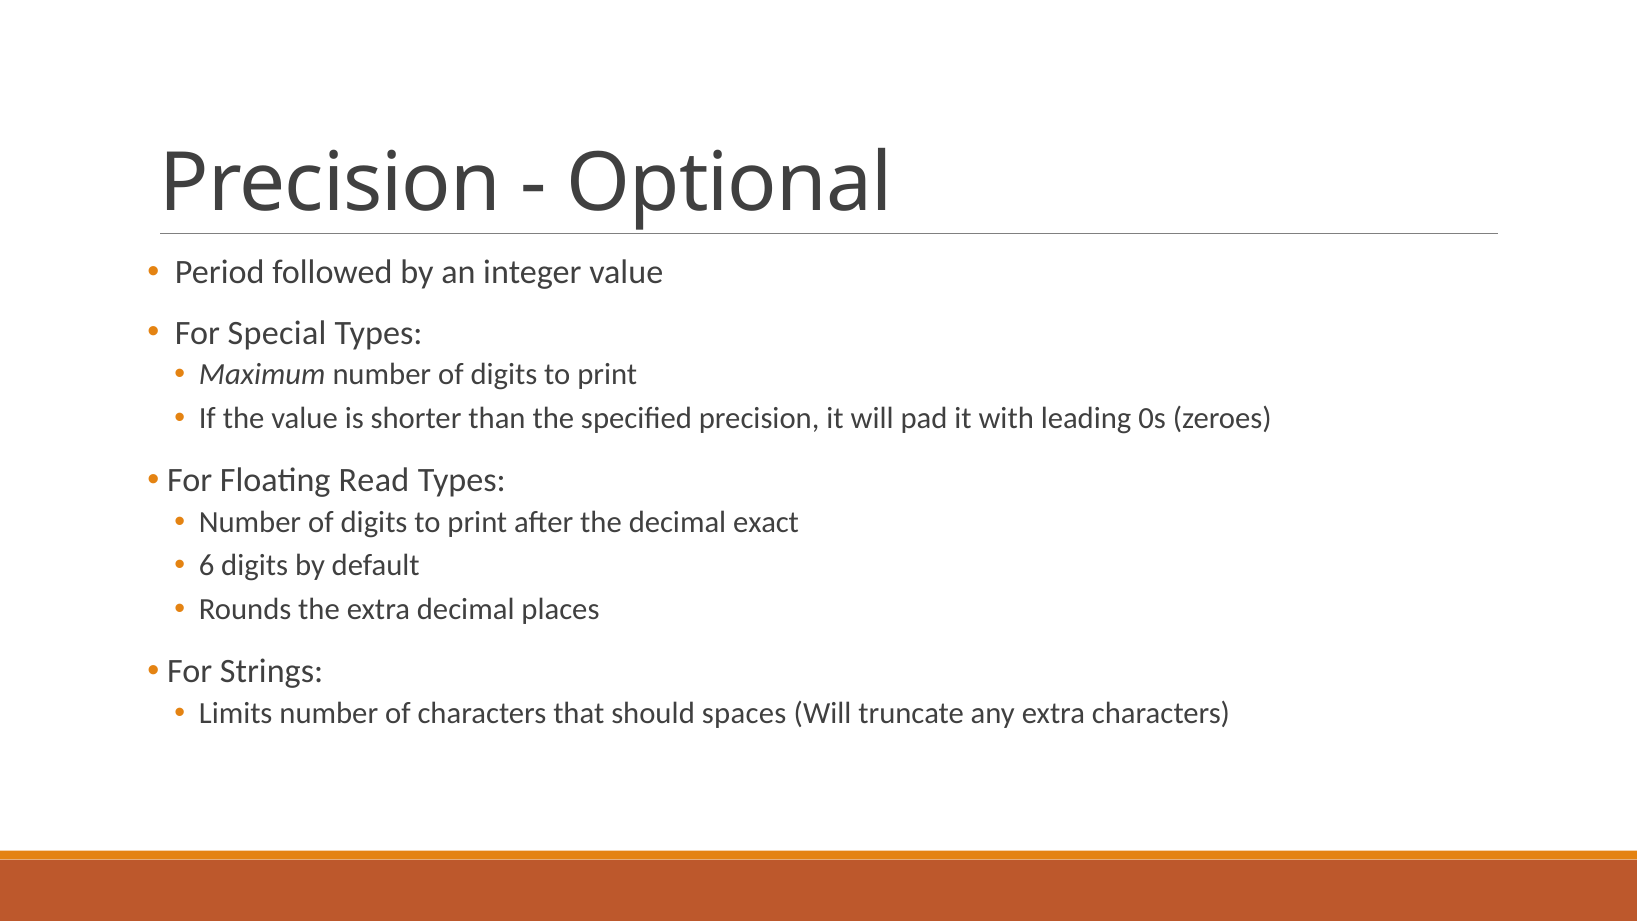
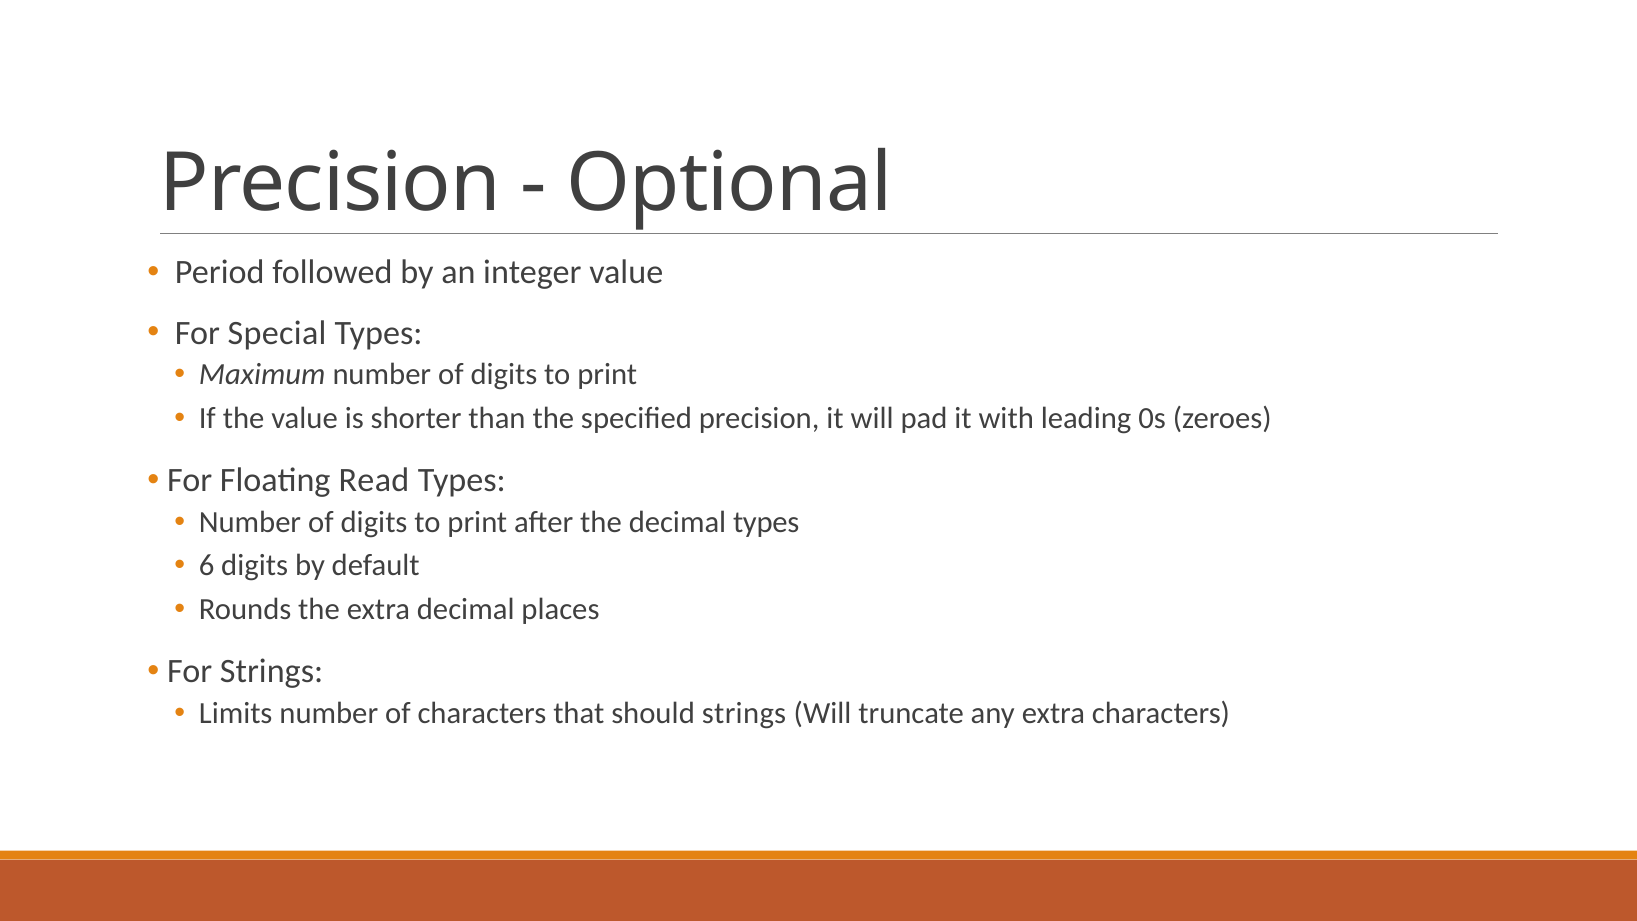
decimal exact: exact -> types
should spaces: spaces -> strings
